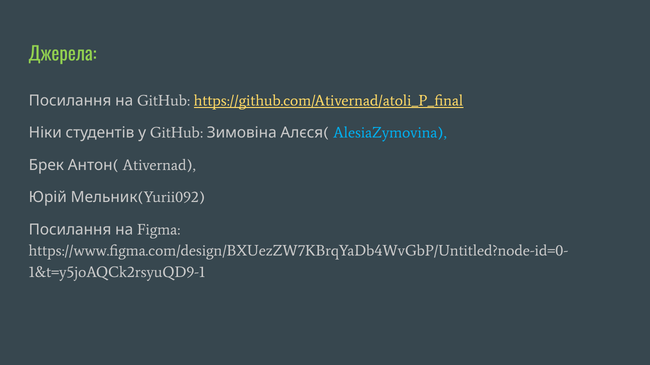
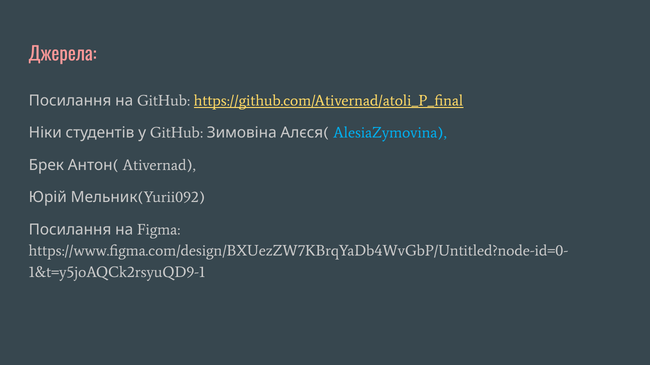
Джерела colour: light green -> pink
